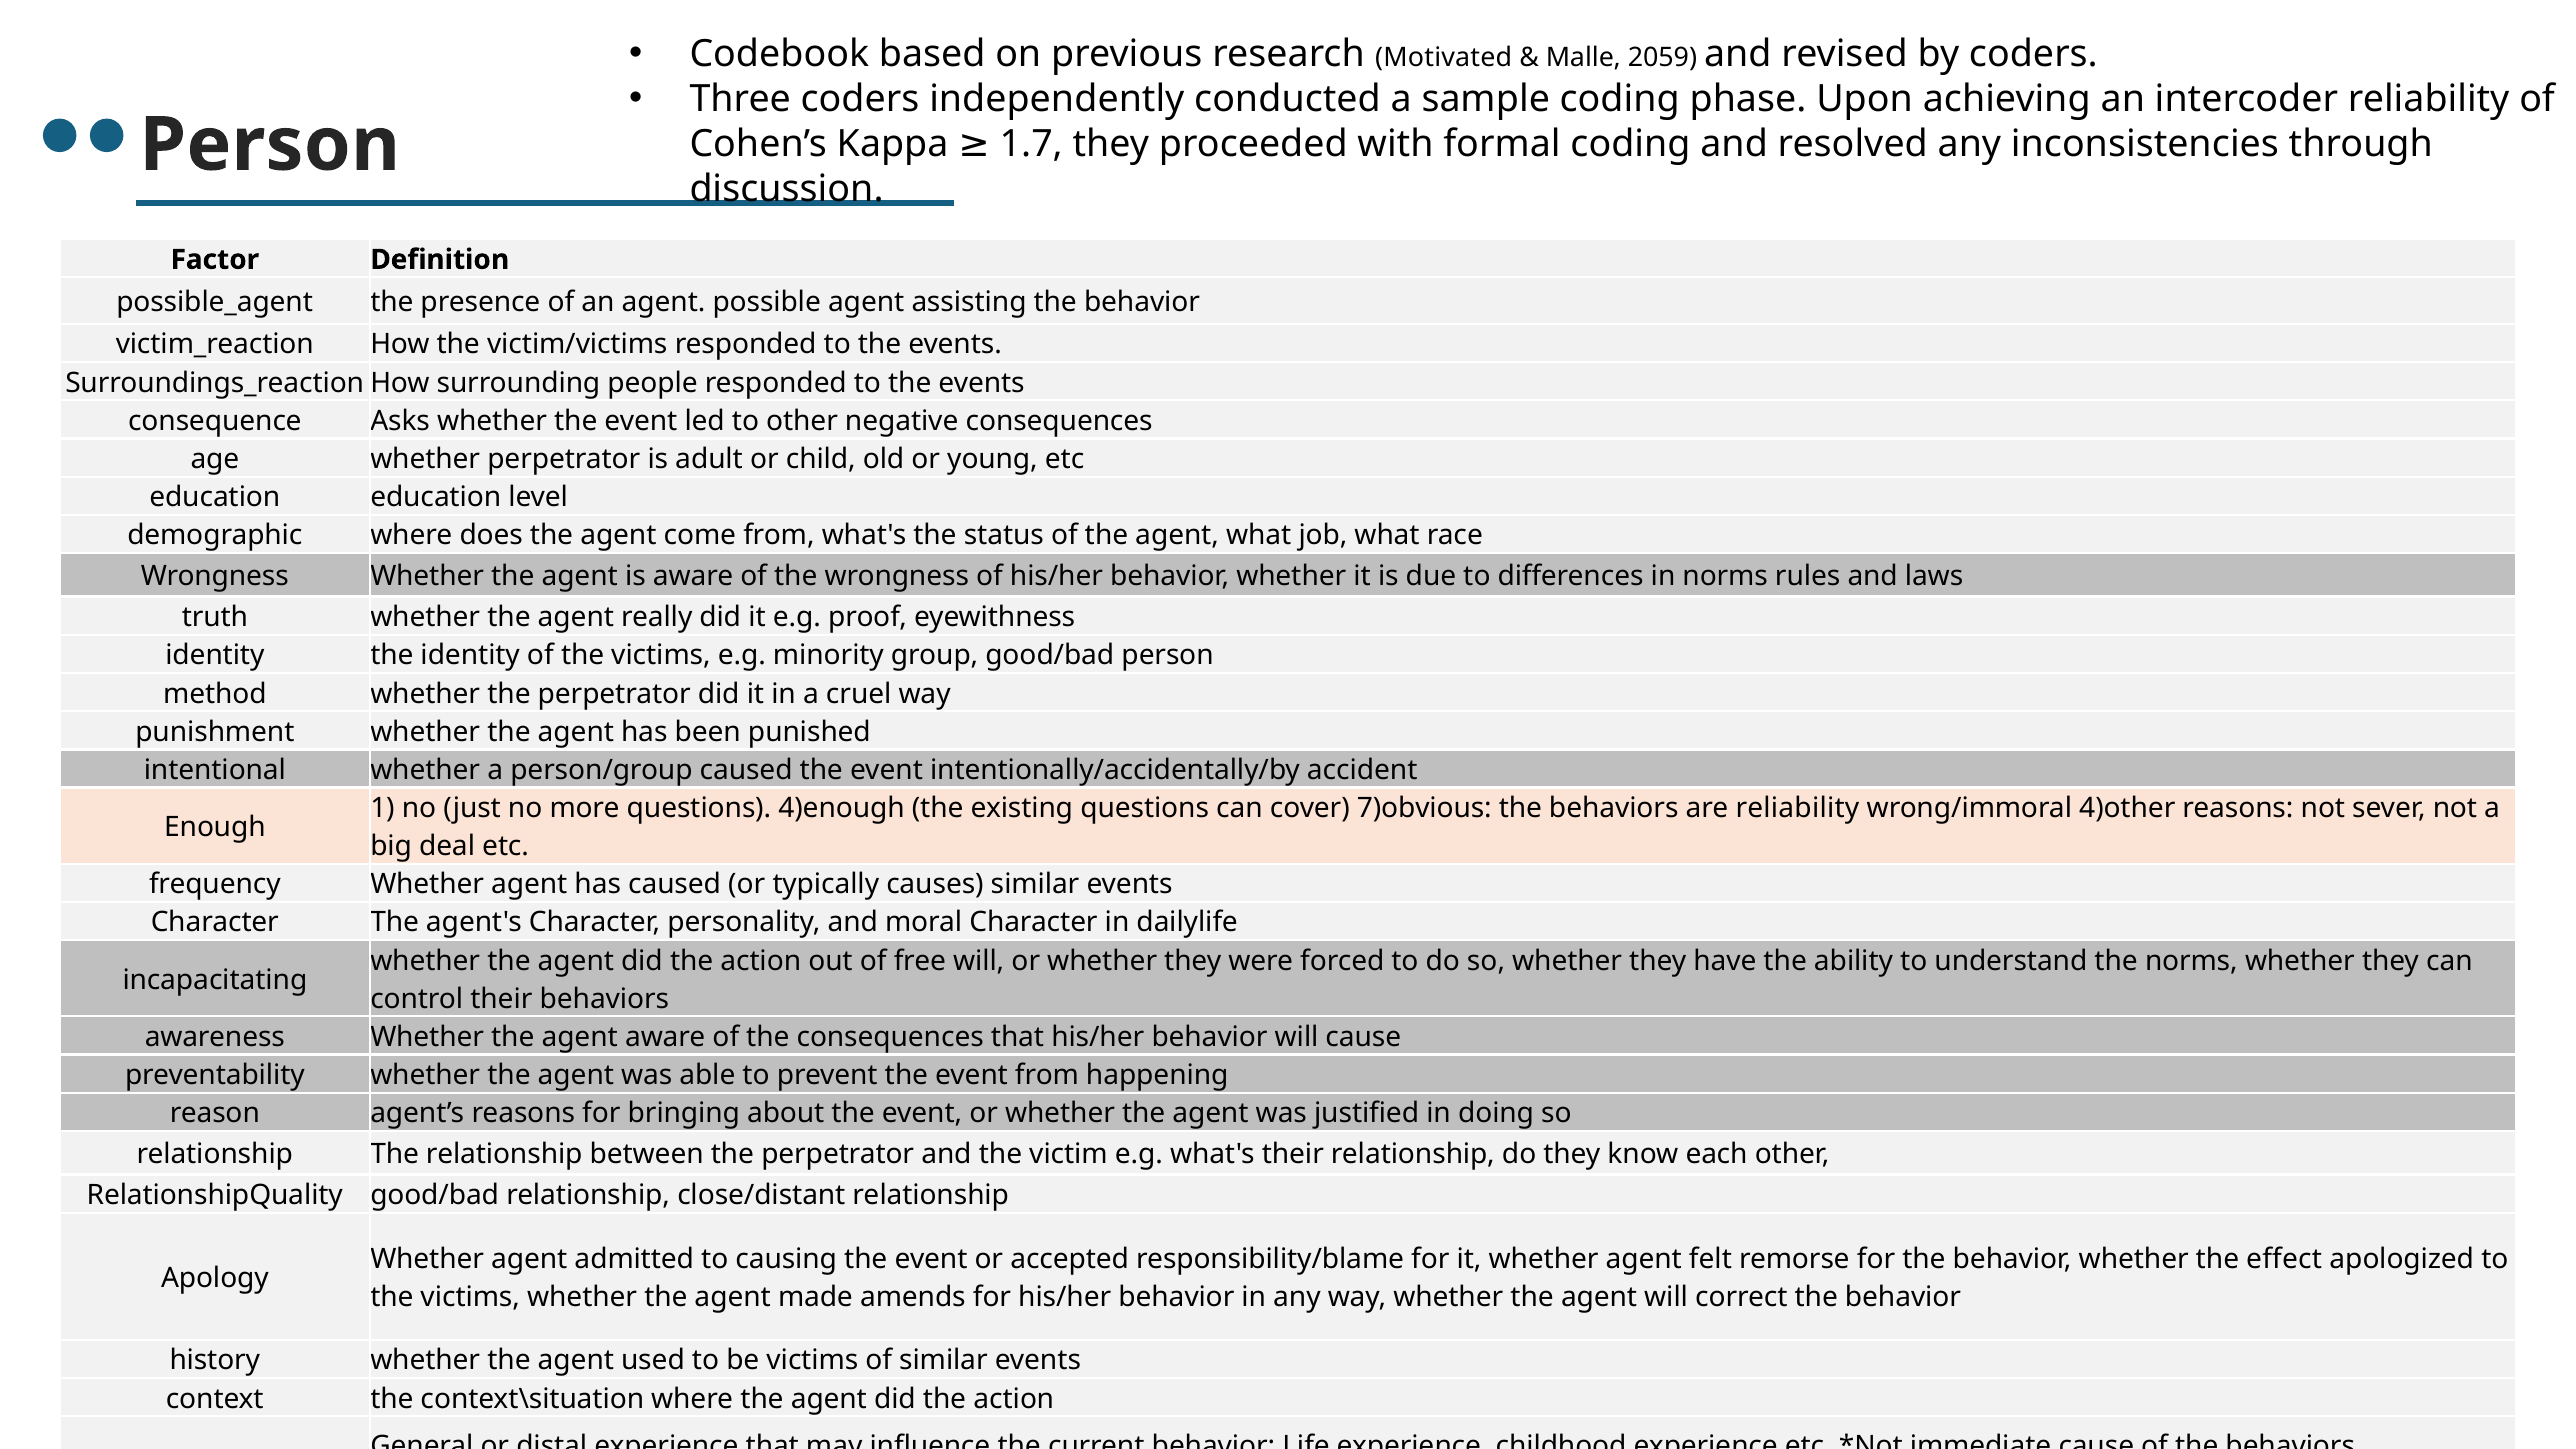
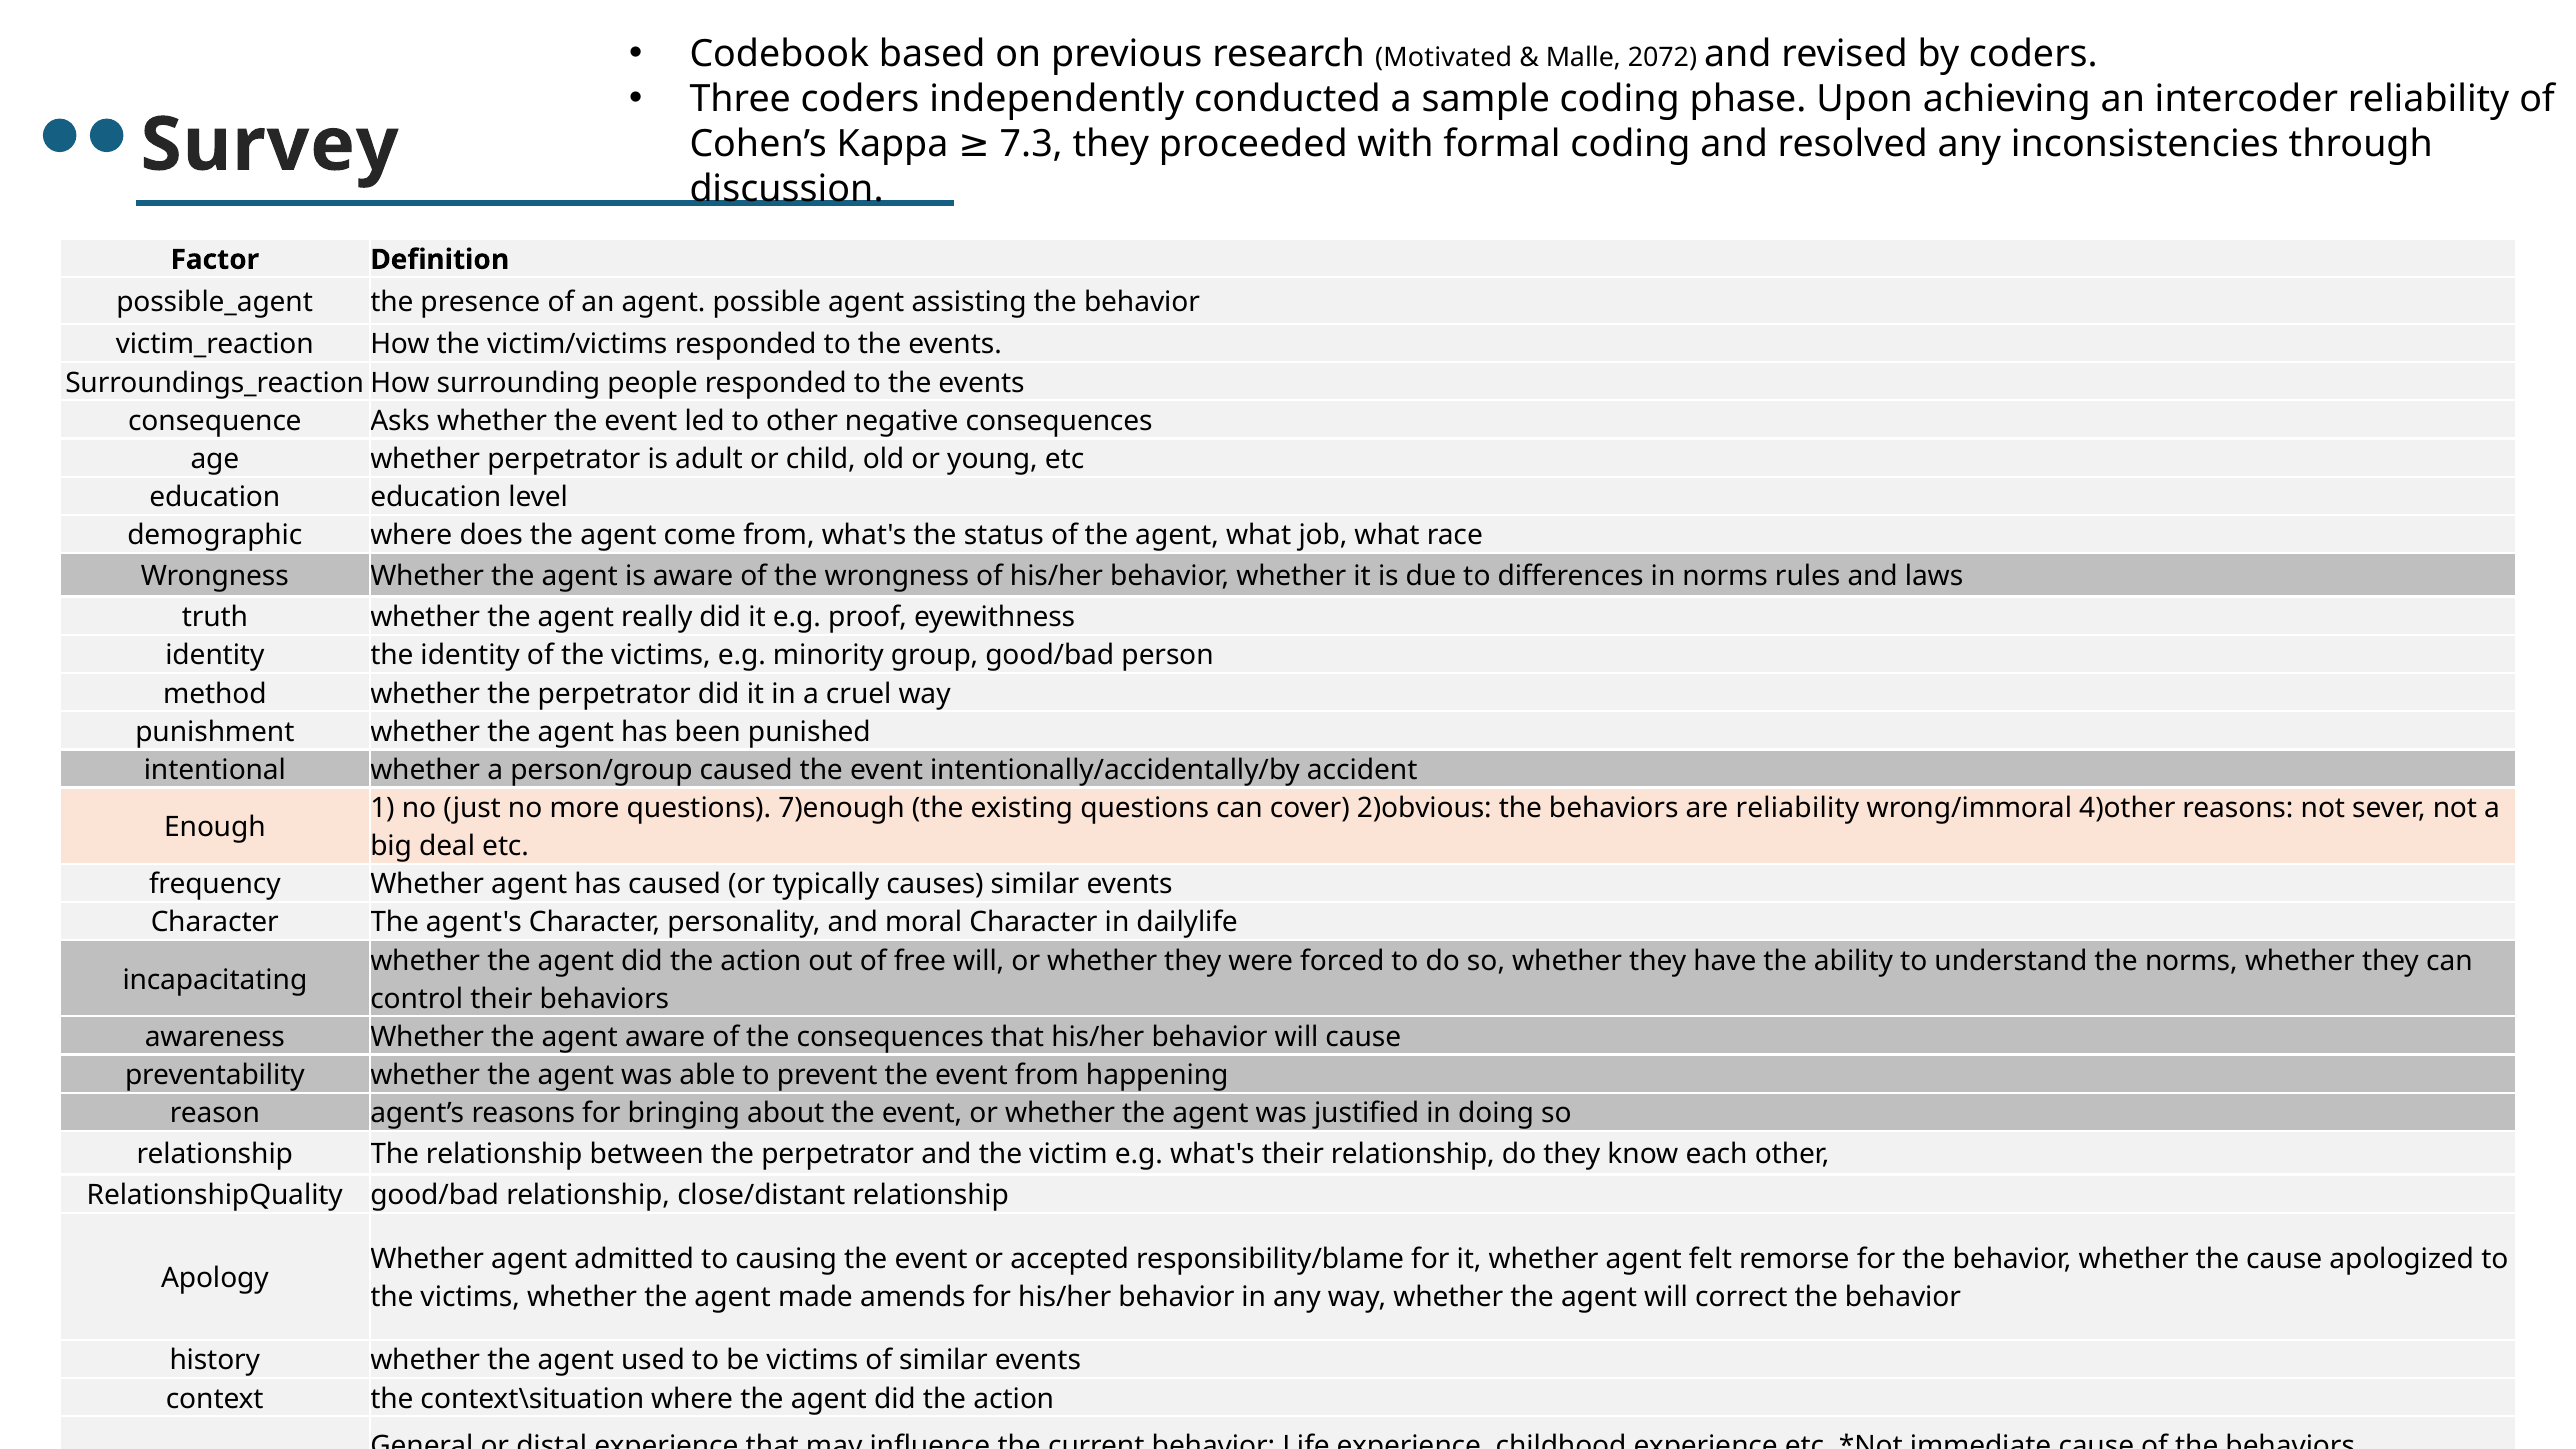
2059: 2059 -> 2072
Person at (270, 145): Person -> Survey
1.7: 1.7 -> 7.3
4)enough: 4)enough -> 7)enough
7)obvious: 7)obvious -> 2)obvious
the effect: effect -> cause
